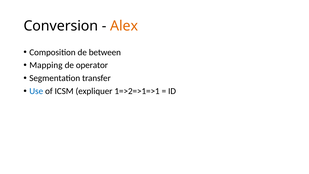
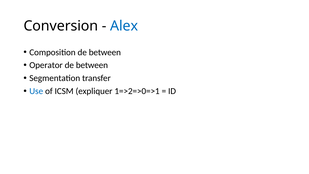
Alex colour: orange -> blue
Mapping: Mapping -> Operator
operator at (92, 65): operator -> between
1=>2=>1=>1: 1=>2=>1=>1 -> 1=>2=>0=>1
